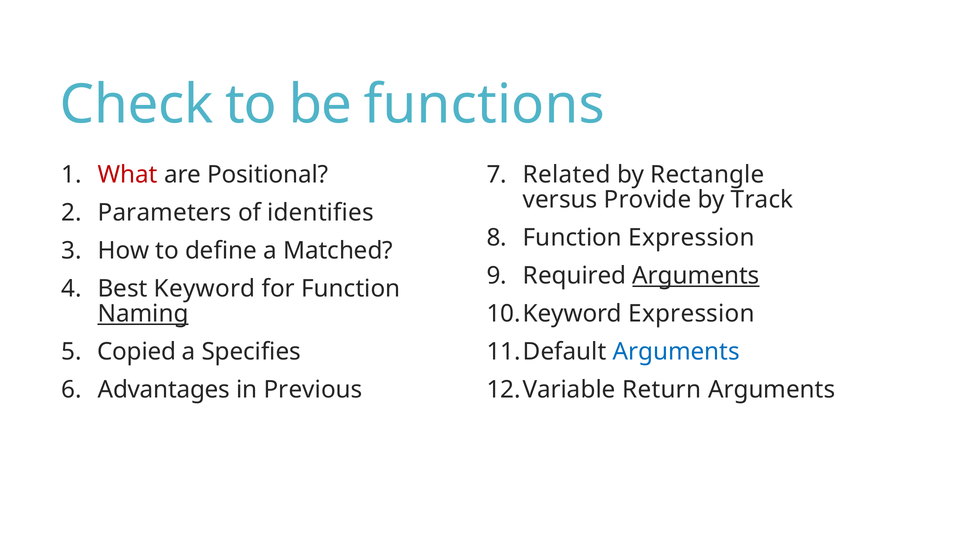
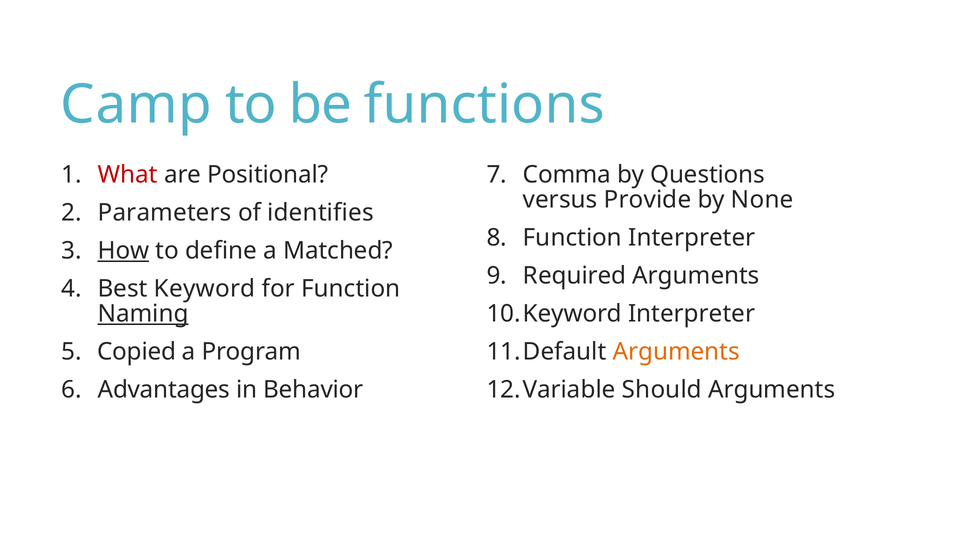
Check: Check -> Camp
Related: Related -> Comma
Rectangle: Rectangle -> Questions
Track: Track -> None
Function Expression: Expression -> Interpreter
How underline: none -> present
Arguments at (696, 275) underline: present -> none
Expression at (692, 313): Expression -> Interpreter
Specifies: Specifies -> Program
Arguments at (676, 351) colour: blue -> orange
Previous: Previous -> Behavior
Return: Return -> Should
